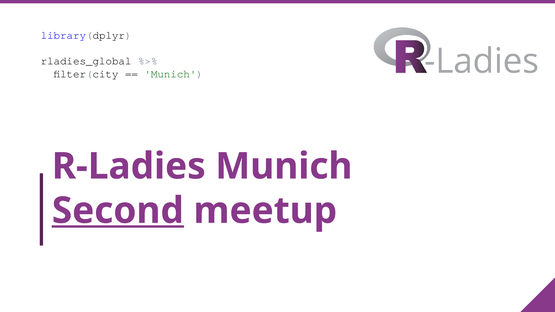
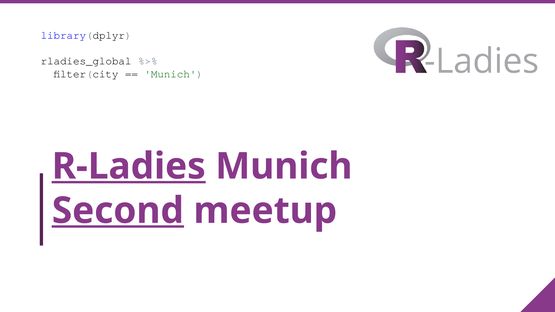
R-Ladies underline: none -> present
